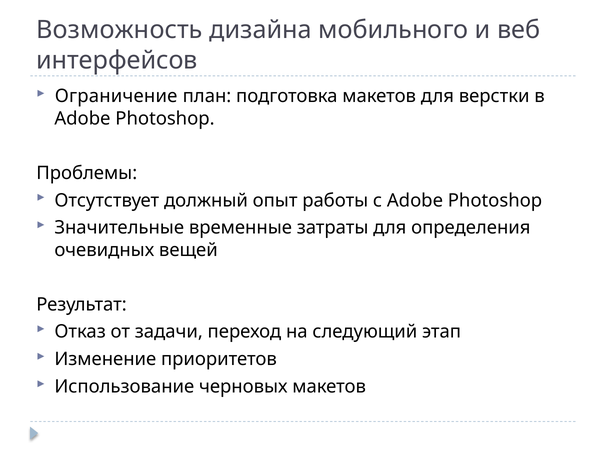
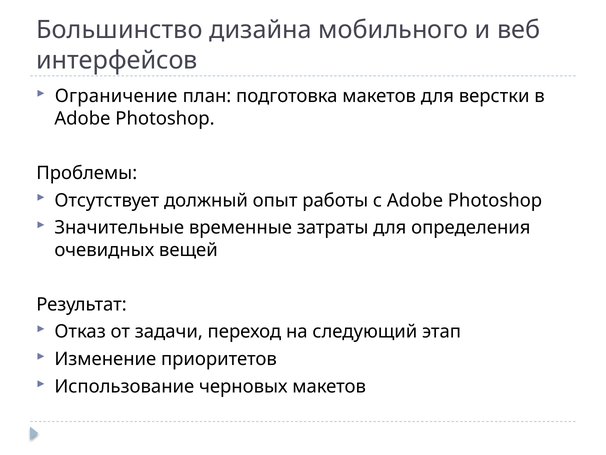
Возможность: Возможность -> Большинство
